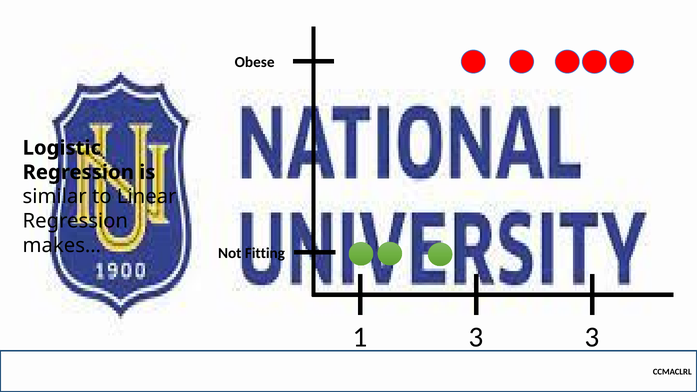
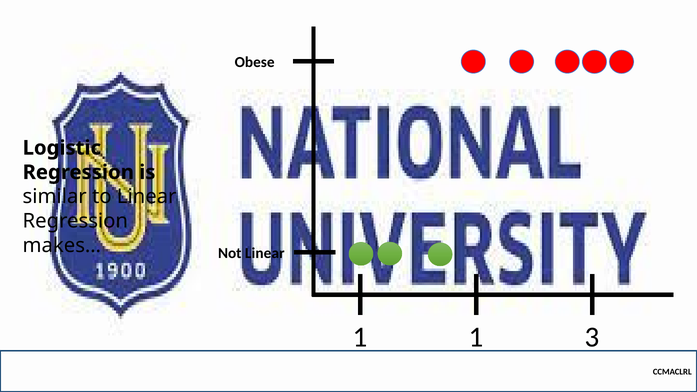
Not Fitting: Fitting -> Linear
1 3: 3 -> 1
